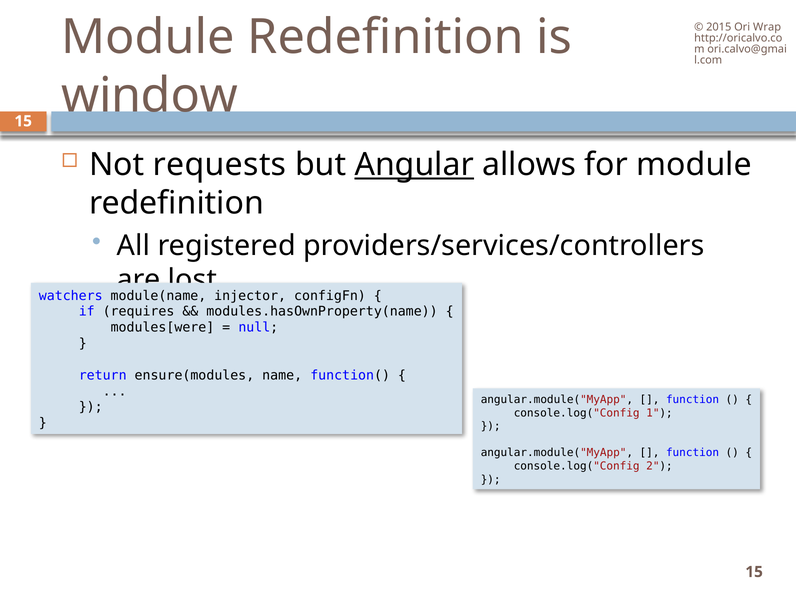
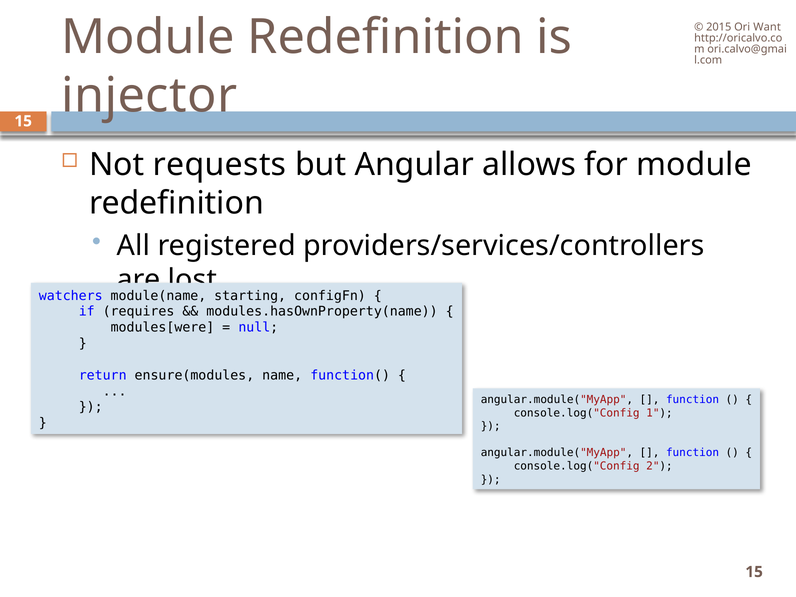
Wrap: Wrap -> Want
window: window -> injector
Angular underline: present -> none
injector: injector -> starting
